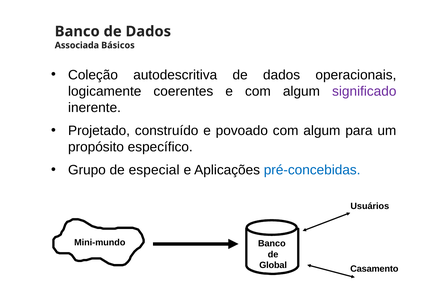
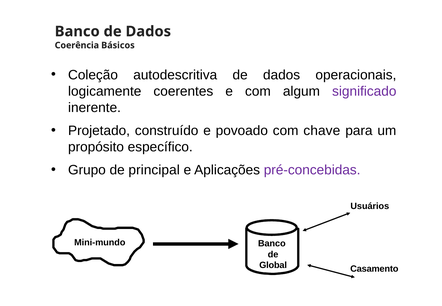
Associada: Associada -> Coerência
povoado com algum: algum -> chave
especial: especial -> principal
pré-concebidas colour: blue -> purple
